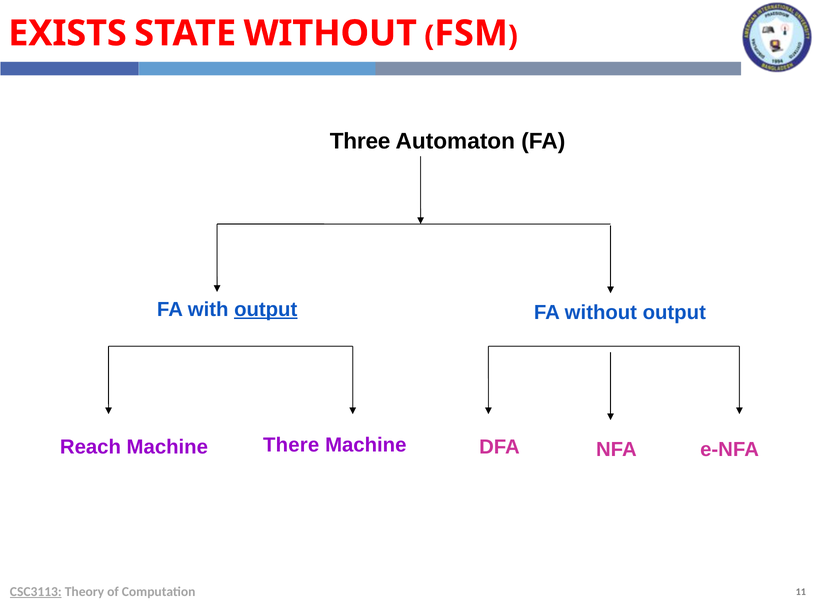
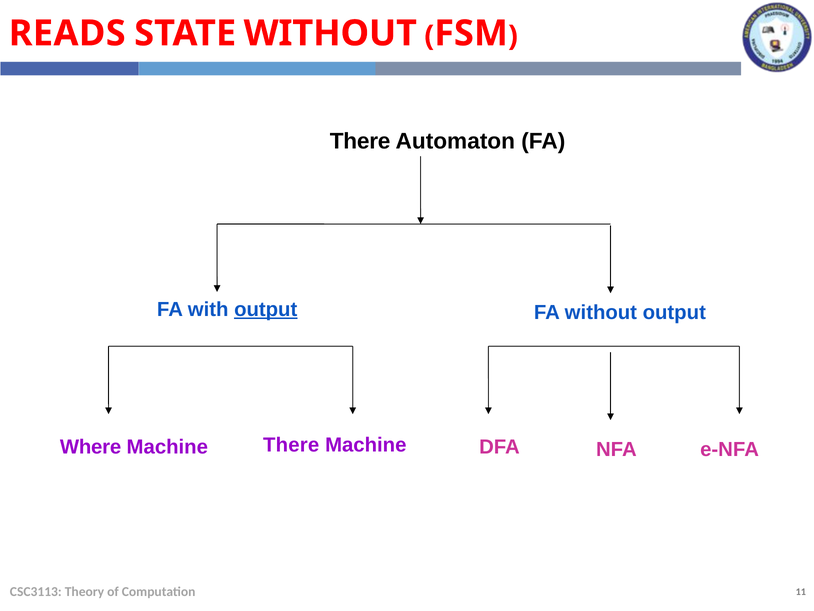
EXISTS: EXISTS -> READS
Three at (360, 141): Three -> There
Reach: Reach -> Where
CSC3113 underline: present -> none
